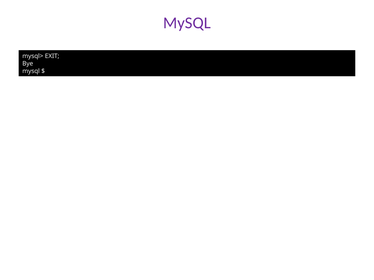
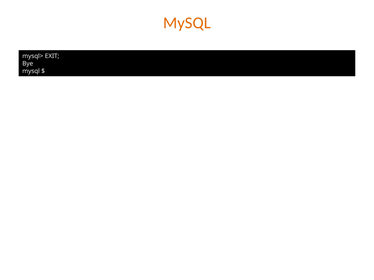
MySQL at (187, 23) colour: purple -> orange
